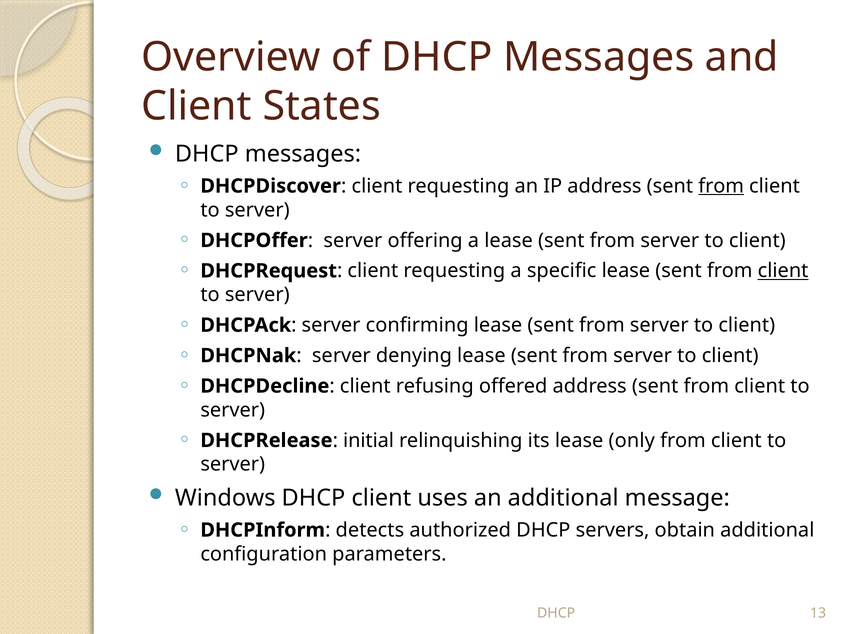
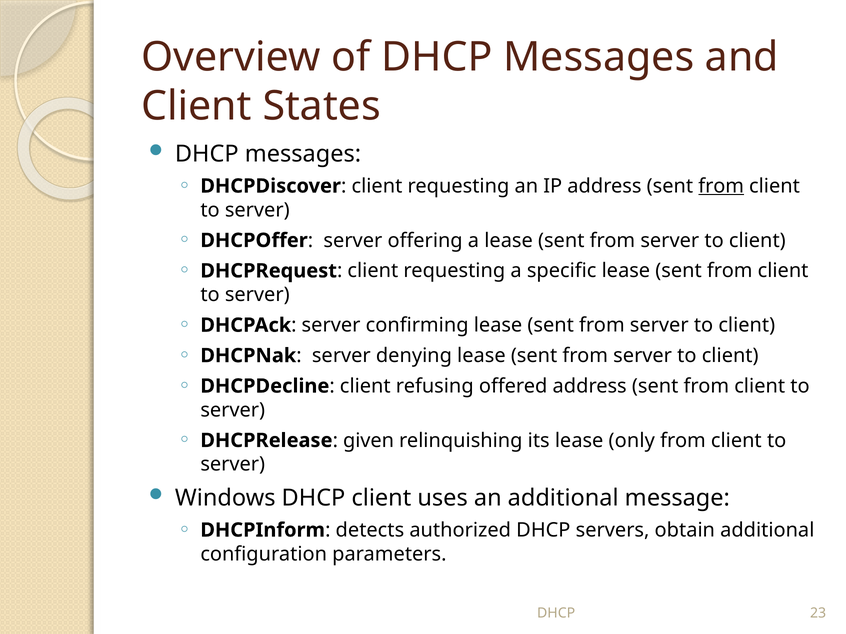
client at (783, 271) underline: present -> none
initial: initial -> given
13: 13 -> 23
